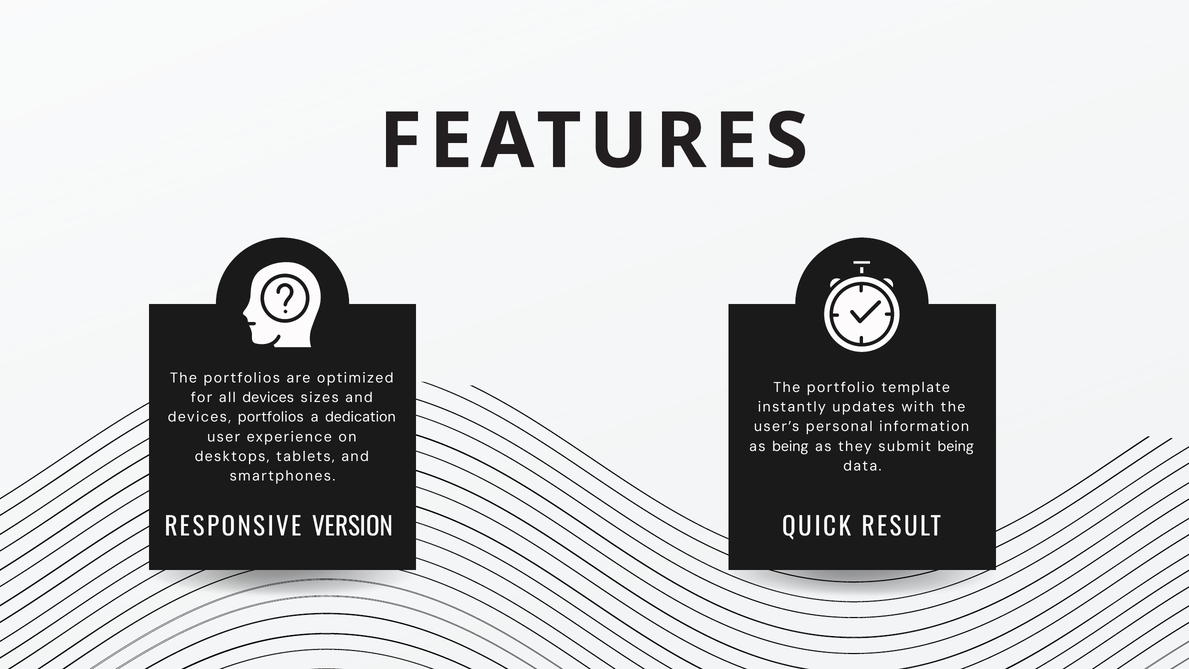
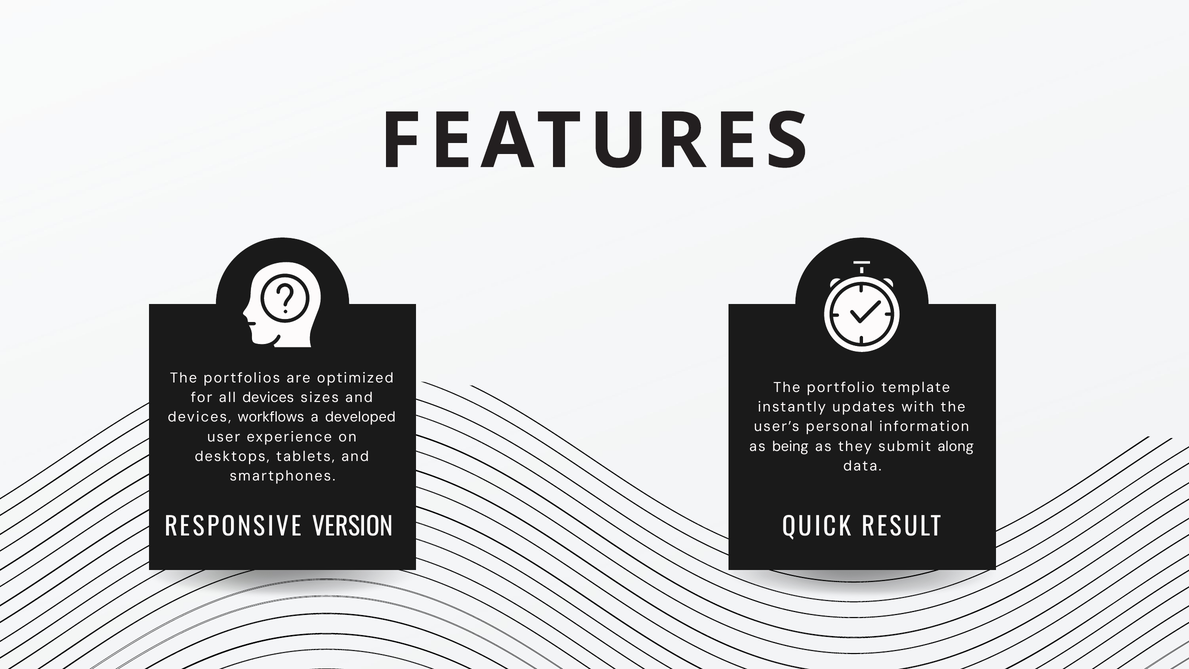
devices portfolios: portfolios -> workflows
dedication: dedication -> developed
submit being: being -> along
